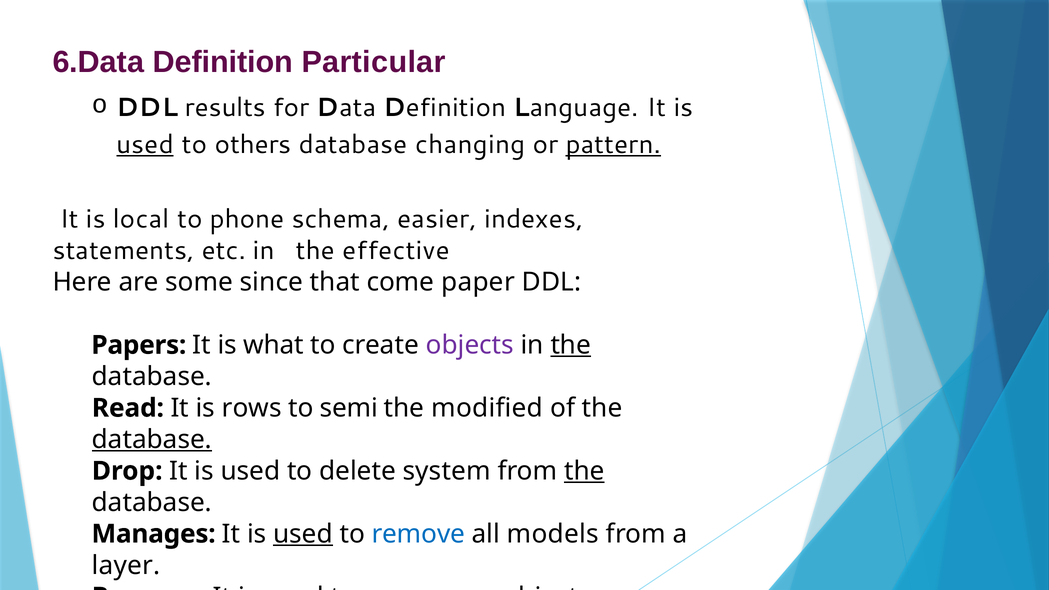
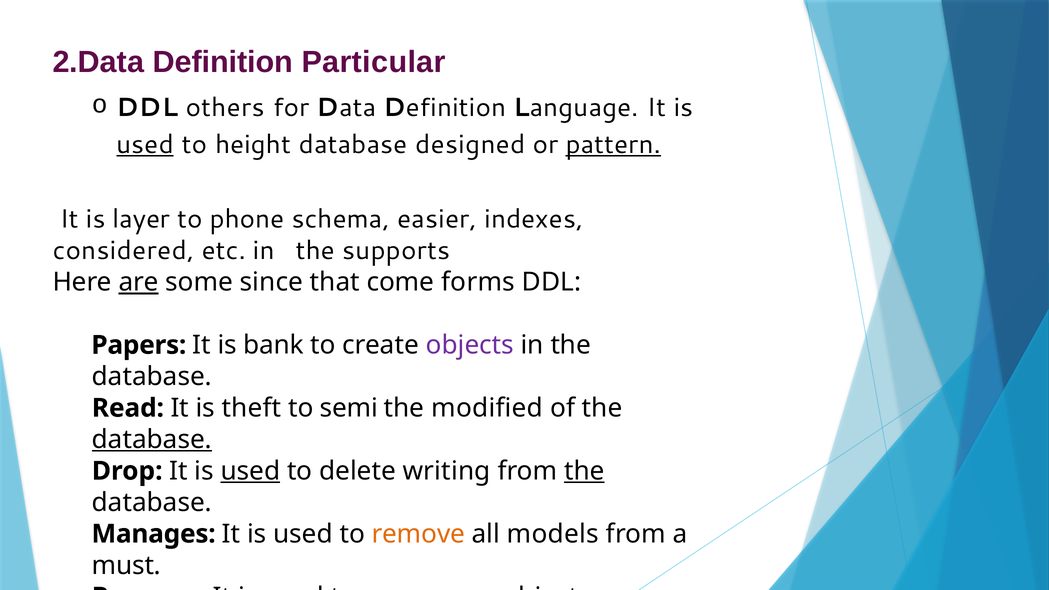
6.Data: 6.Data -> 2.Data
results: results -> others
others: others -> height
changing: changing -> designed
local: local -> layer
statements: statements -> considered
effective: effective -> supports
are underline: none -> present
paper: paper -> forms
what: what -> bank
the at (571, 345) underline: present -> none
rows: rows -> theft
used at (250, 471) underline: none -> present
system: system -> writing
used at (303, 534) underline: present -> none
remove colour: blue -> orange
layer: layer -> must
